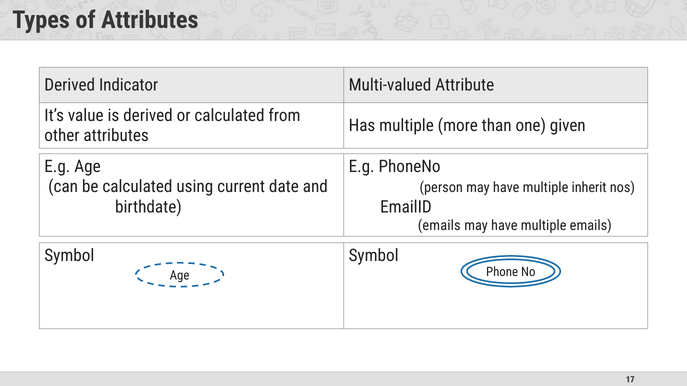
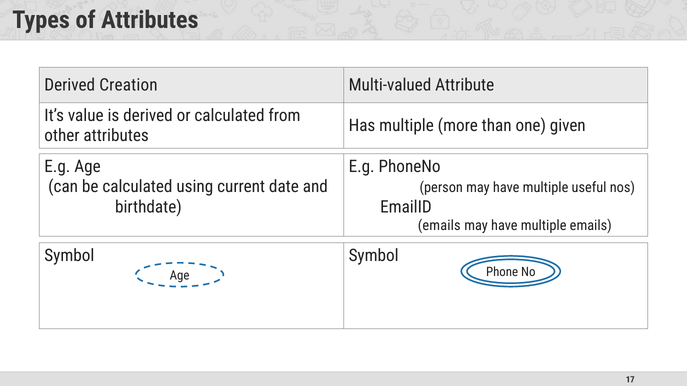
Indicator: Indicator -> Creation
inherit: inherit -> useful
